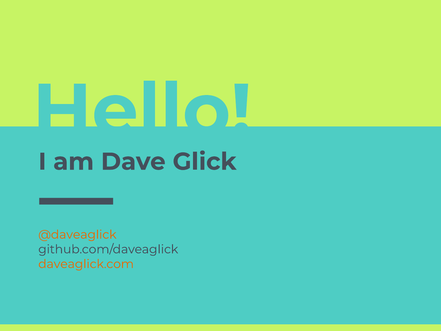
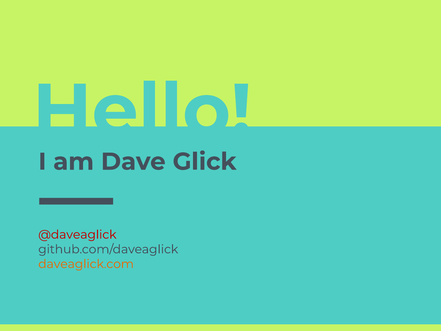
@daveaglick colour: orange -> red
